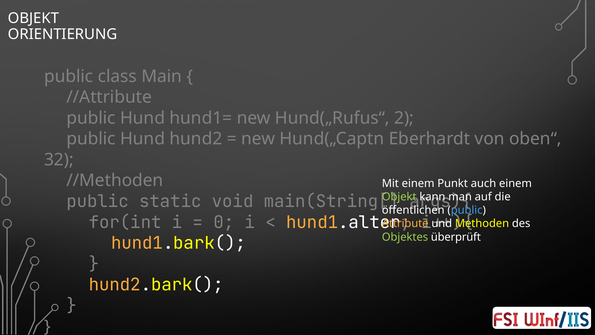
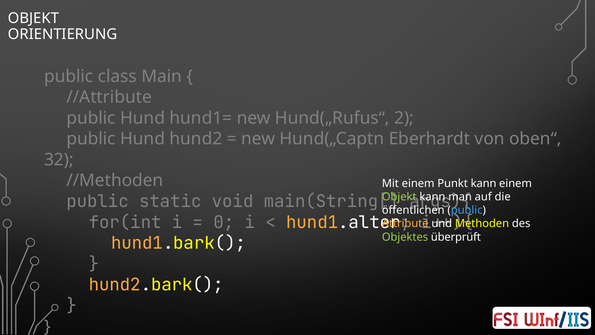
Punkt auch: auch -> kann
